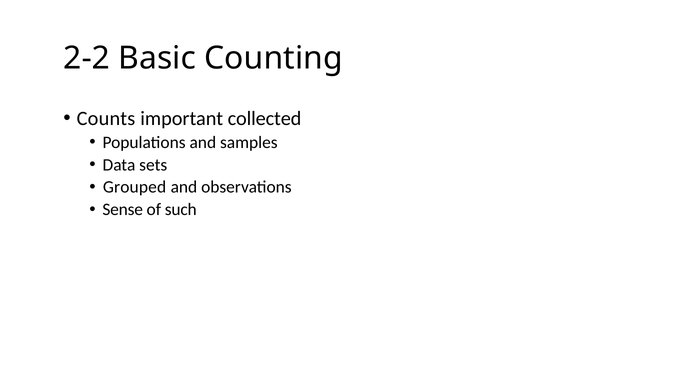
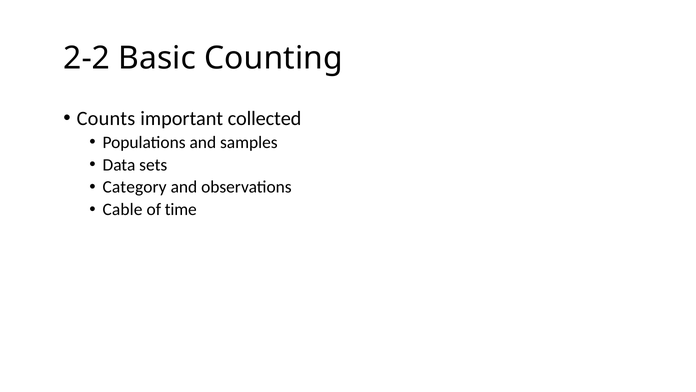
Grouped: Grouped -> Category
Sense: Sense -> Cable
such: such -> time
